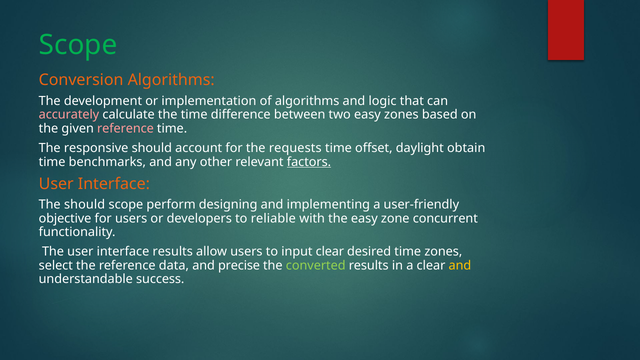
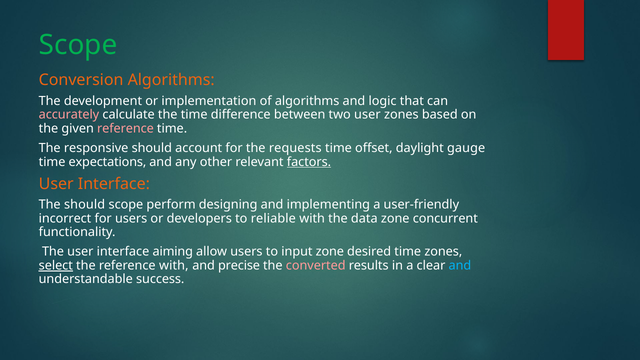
two easy: easy -> user
obtain: obtain -> gauge
benchmarks: benchmarks -> expectations
objective: objective -> incorrect
the easy: easy -> data
interface results: results -> aiming
input clear: clear -> zone
select underline: none -> present
reference data: data -> with
converted colour: light green -> pink
and at (460, 265) colour: yellow -> light blue
